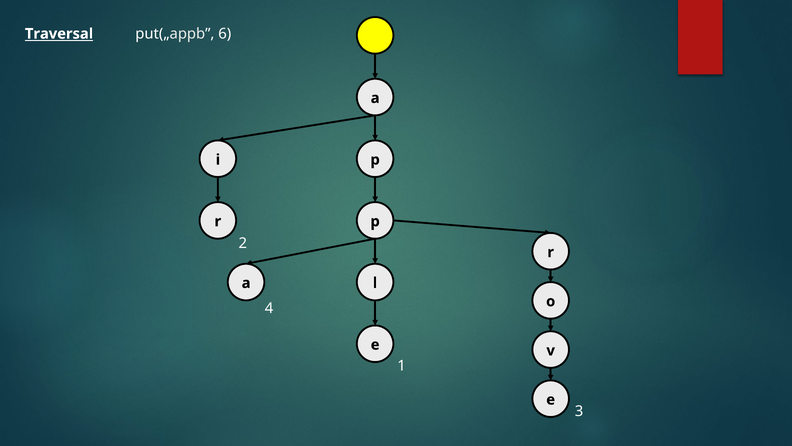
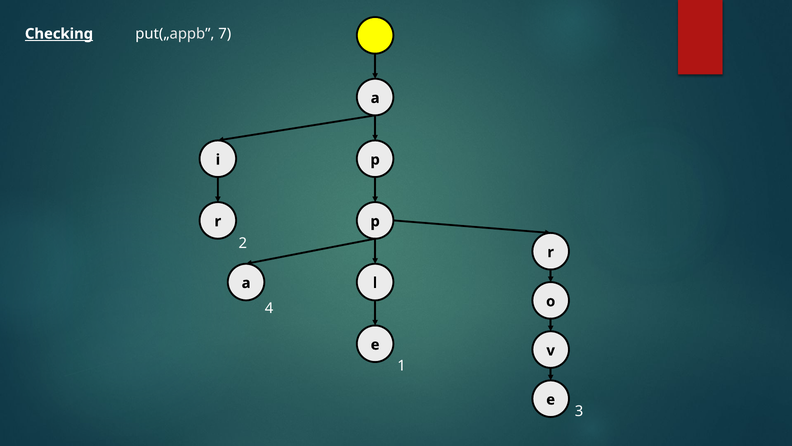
6: 6 -> 7
Traversal: Traversal -> Checking
